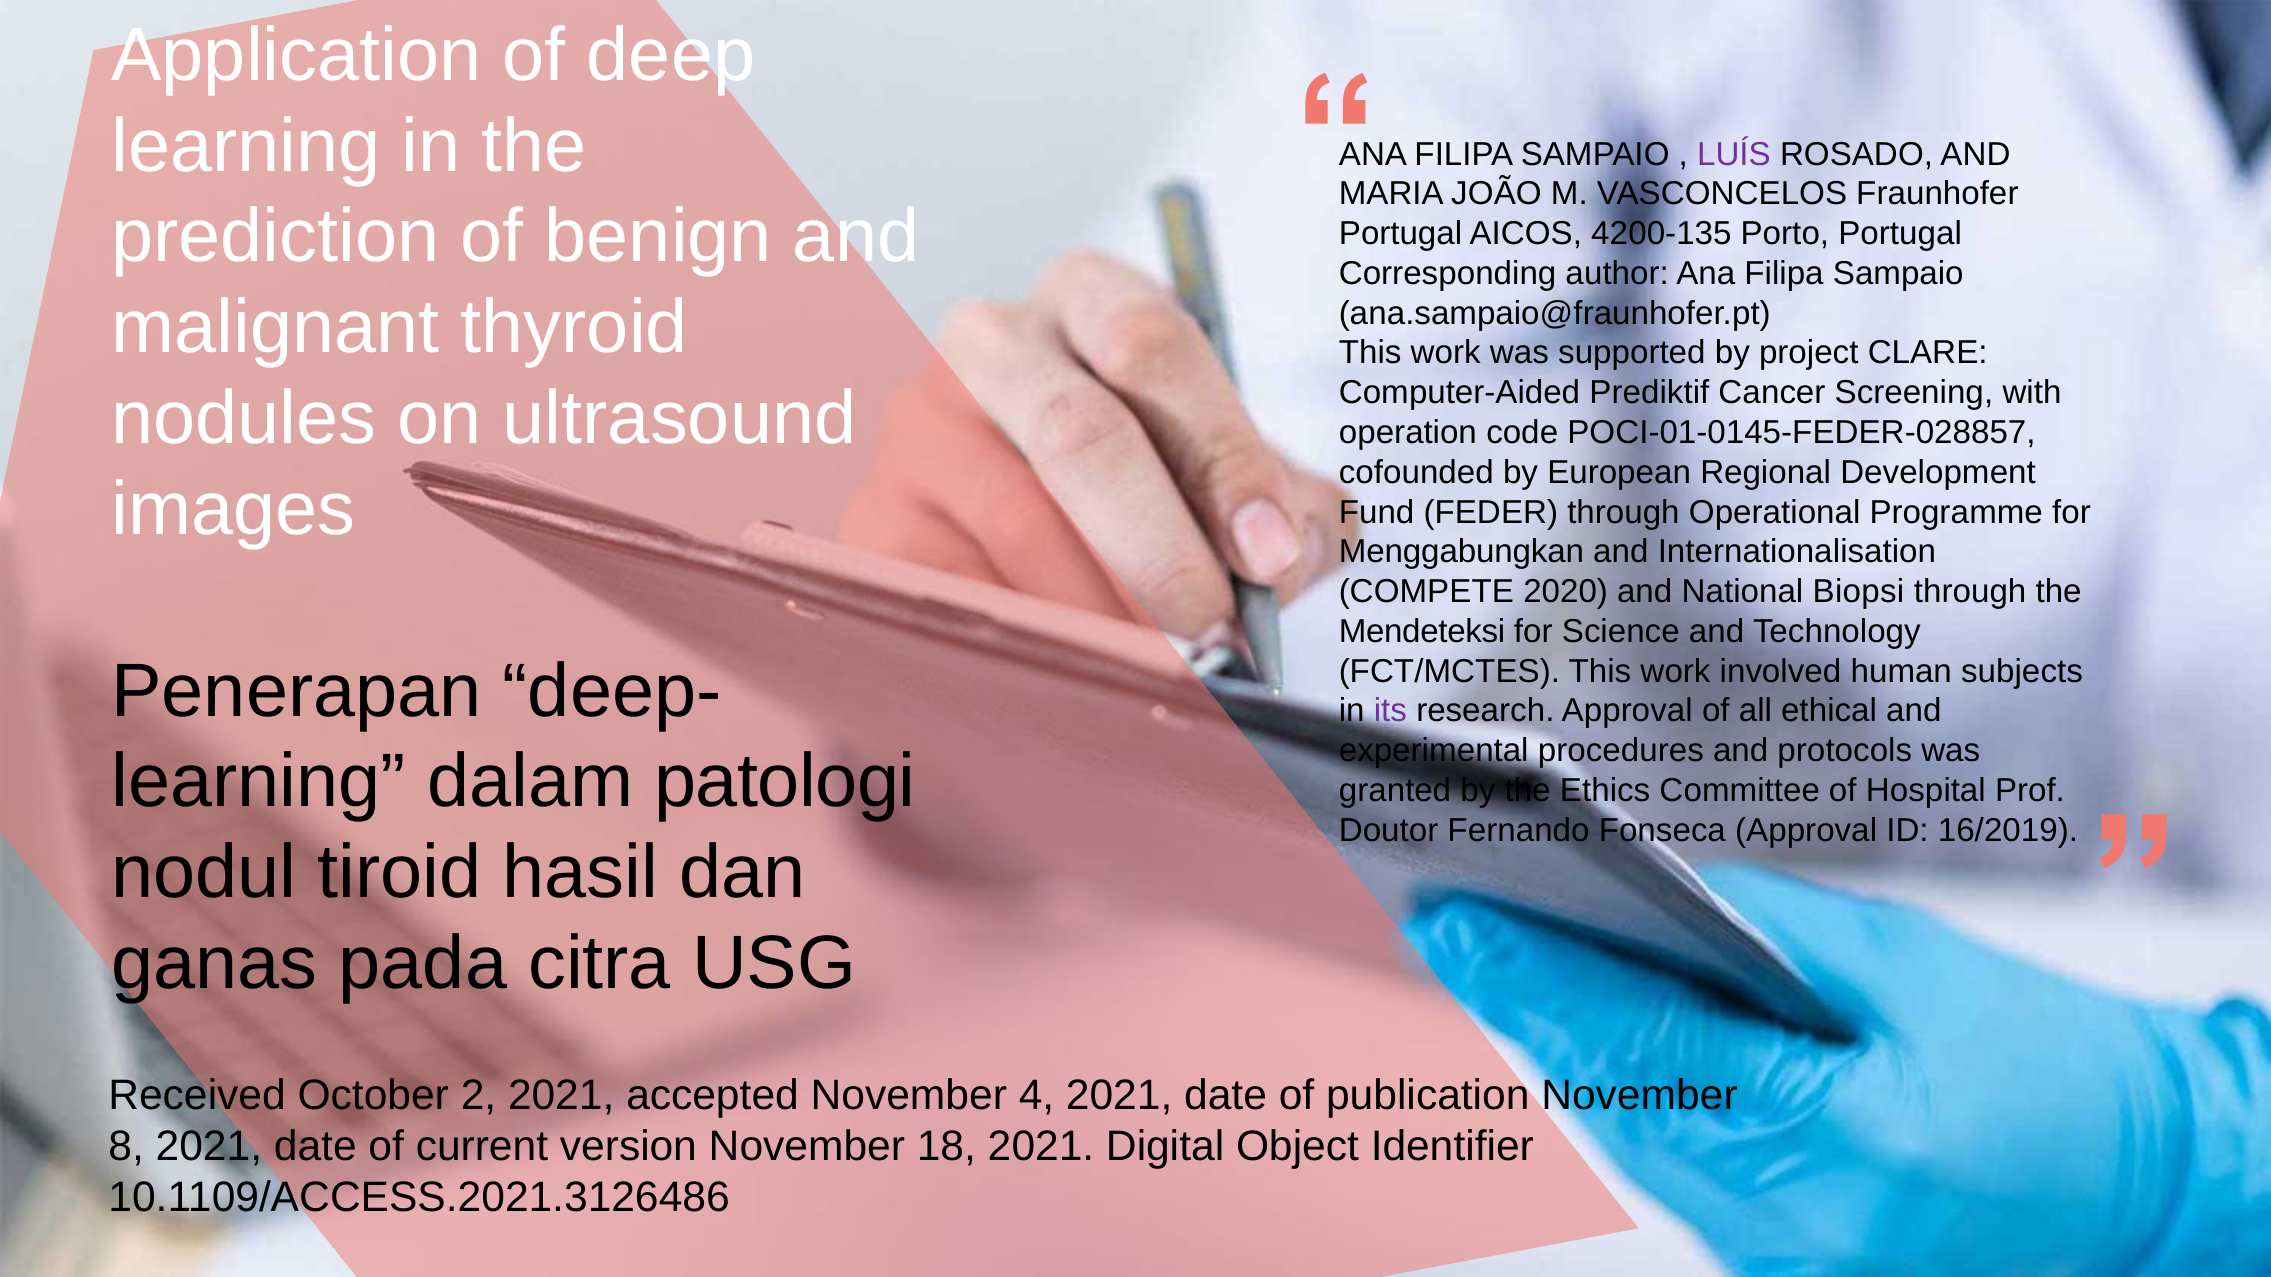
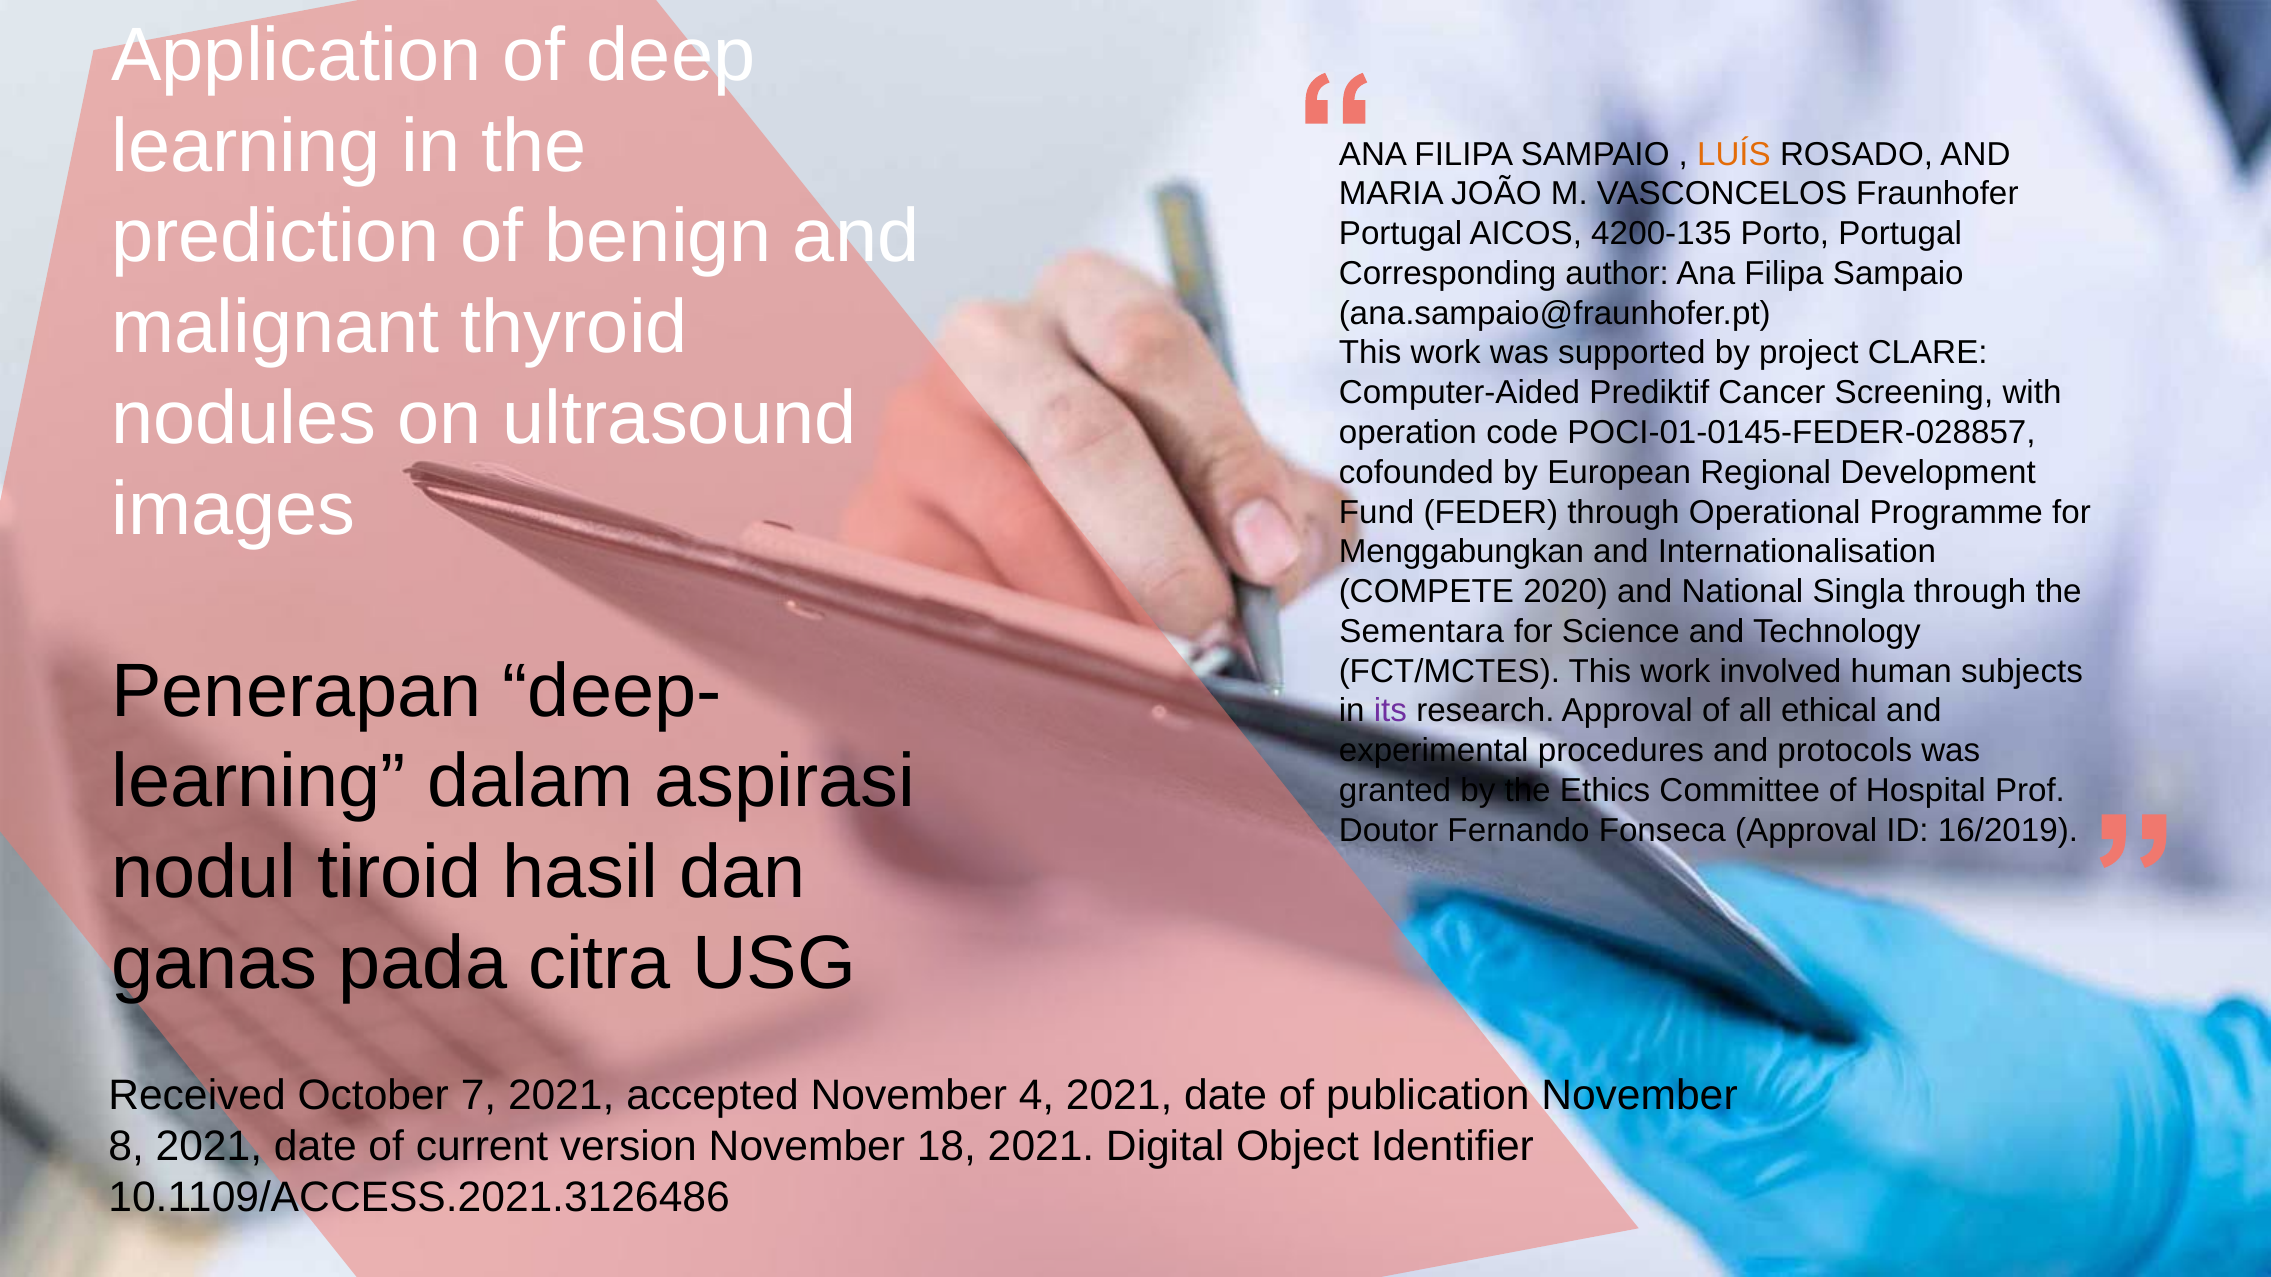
LUÍS colour: purple -> orange
Biopsi: Biopsi -> Singla
Mendeteksi: Mendeteksi -> Sementara
patologi: patologi -> aspirasi
2: 2 -> 7
